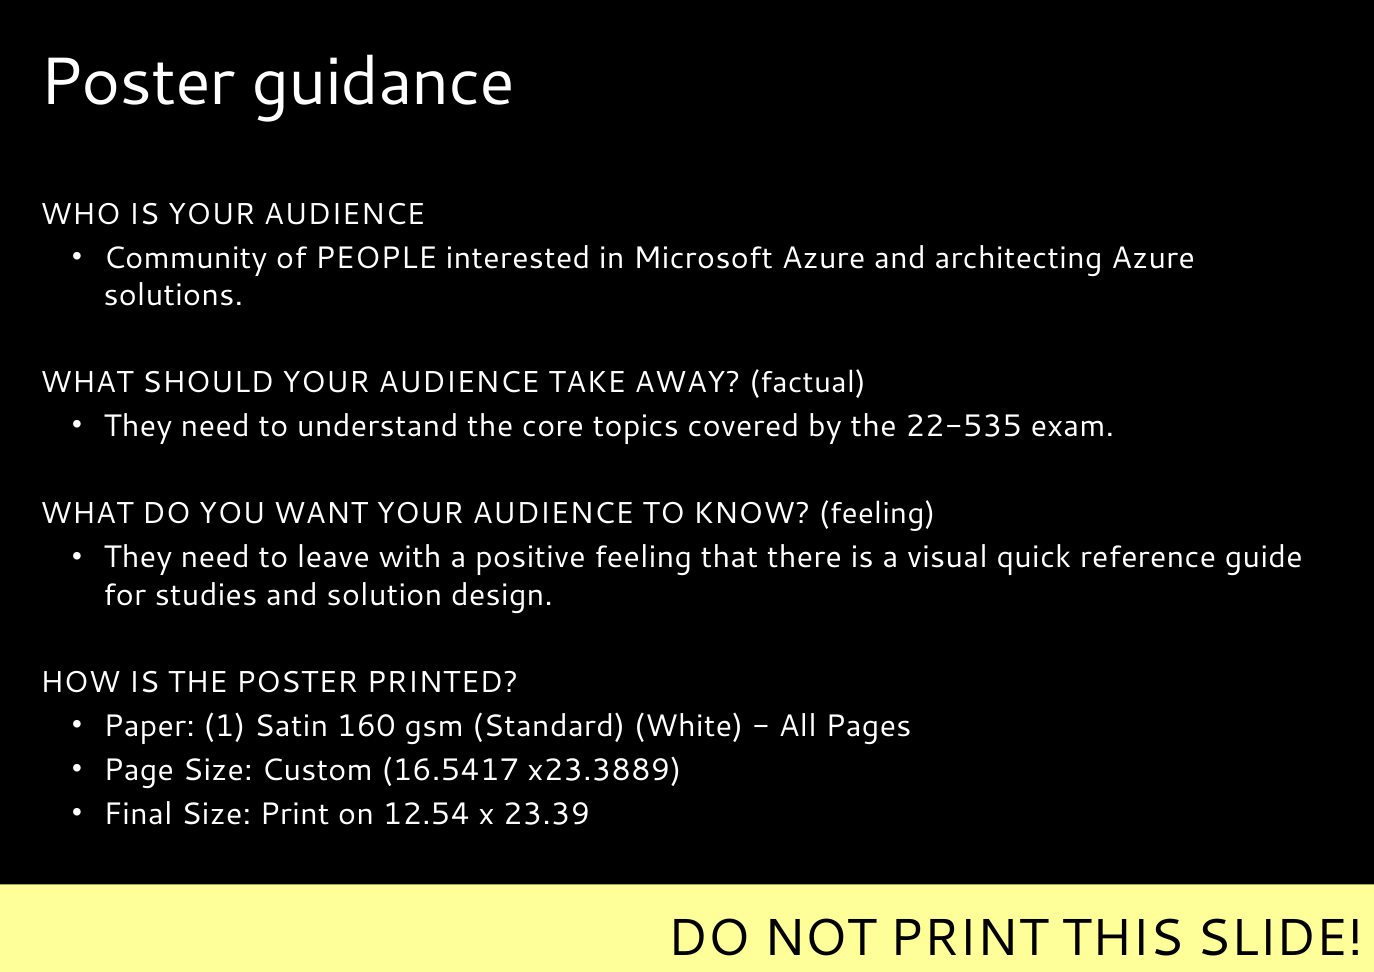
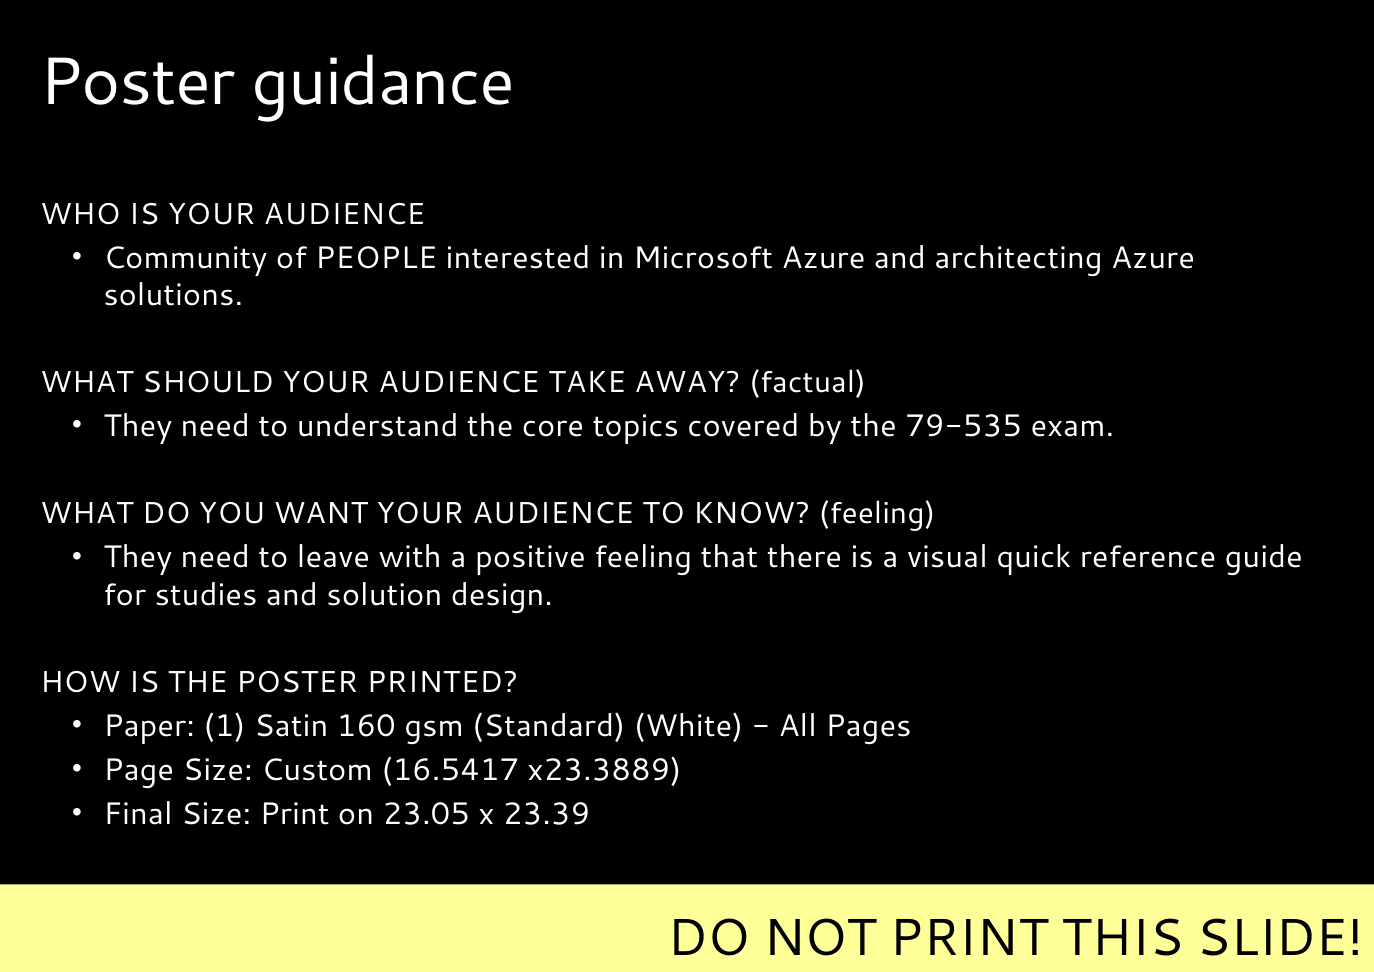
22-535: 22-535 -> 79-535
12.54: 12.54 -> 23.05
